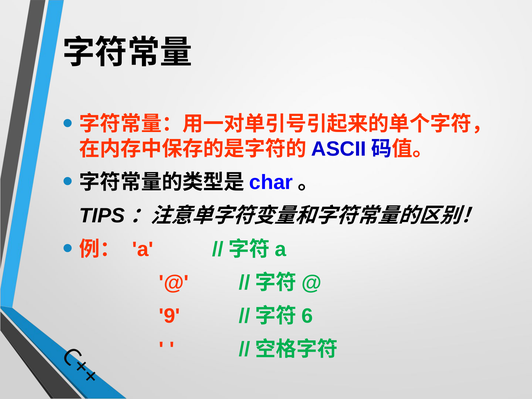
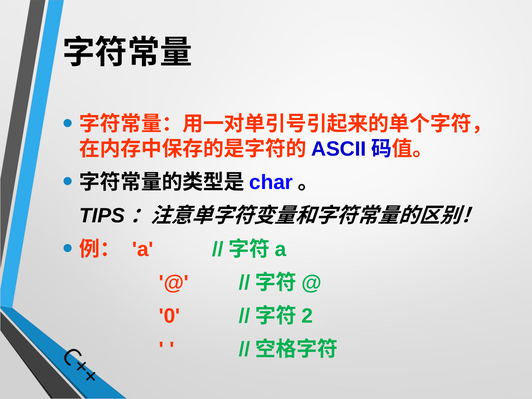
9: 9 -> 0
6: 6 -> 2
